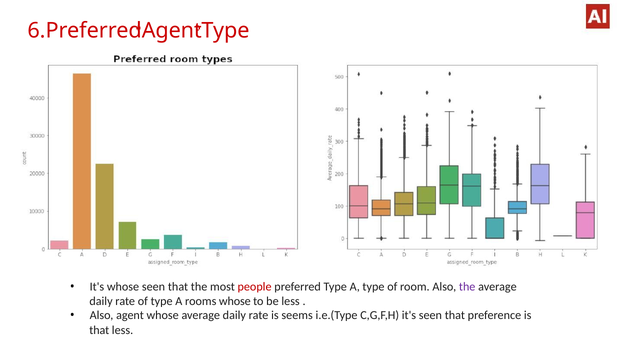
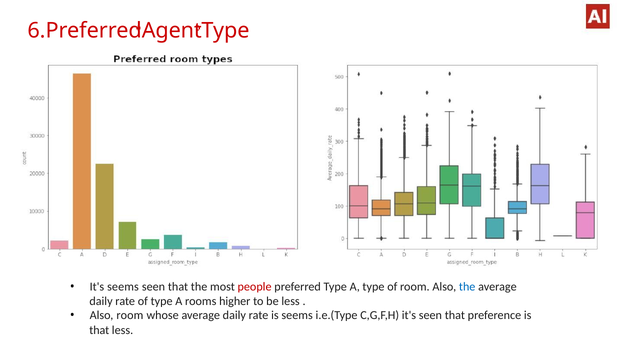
It's whose: whose -> seems
the at (467, 286) colour: purple -> blue
rooms whose: whose -> higher
Also agent: agent -> room
